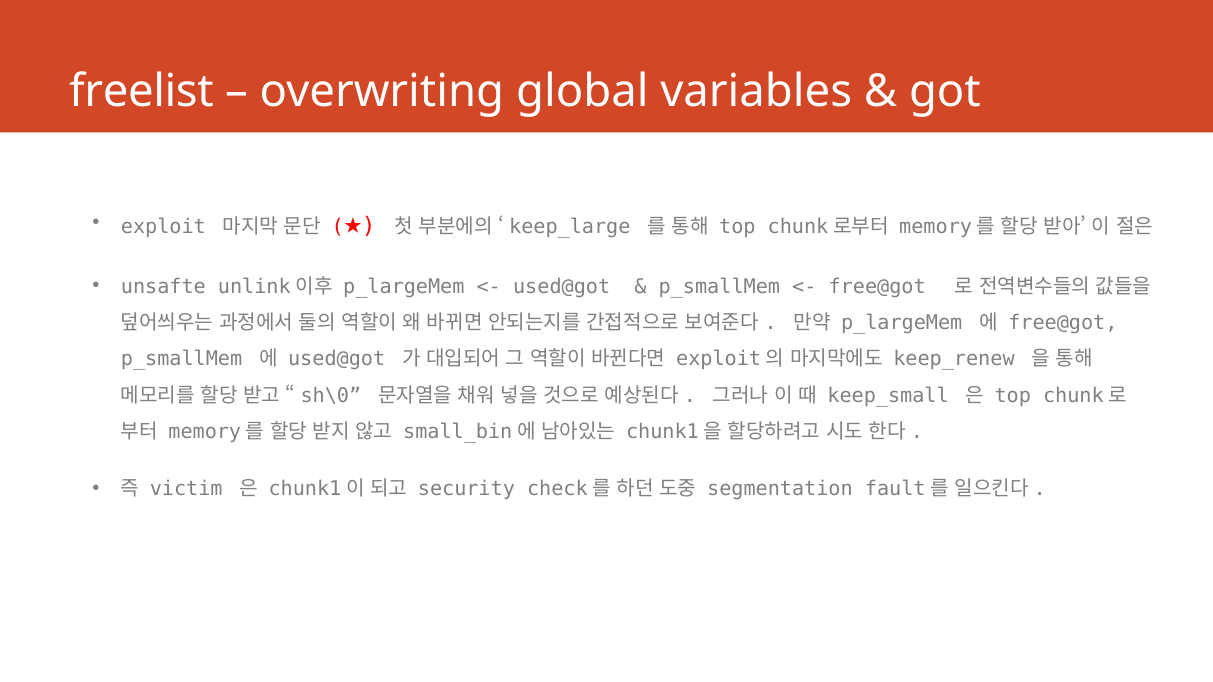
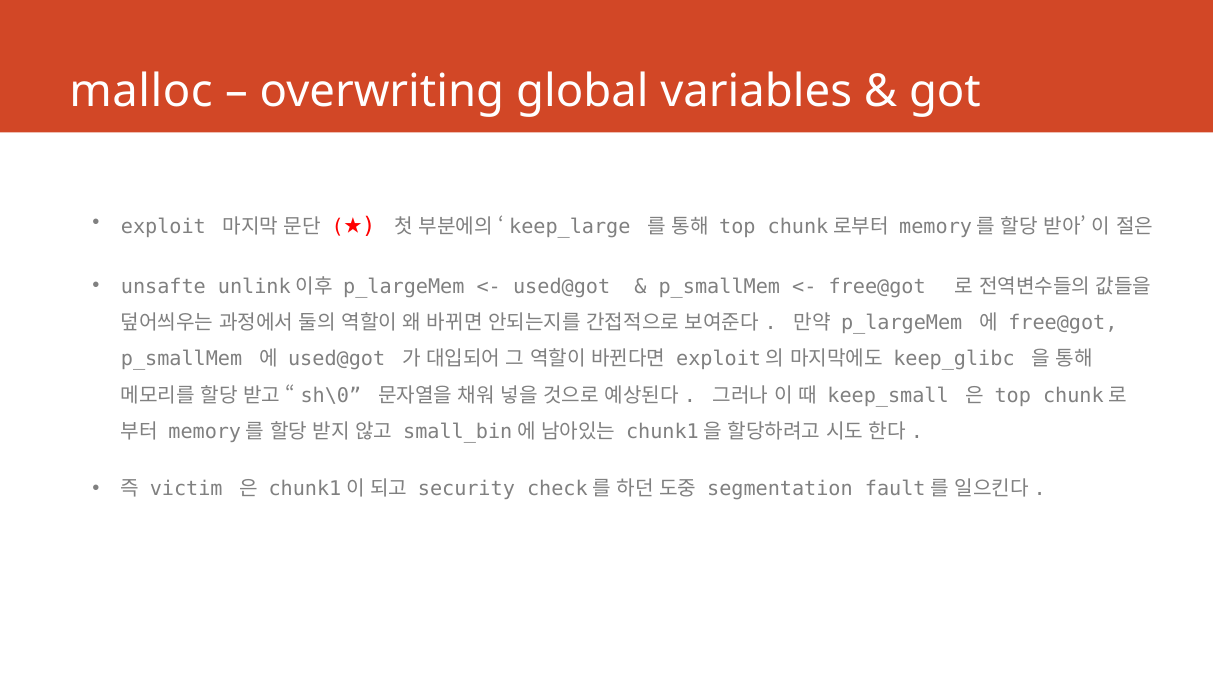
freelist: freelist -> malloc
keep_renew: keep_renew -> keep_glibc
